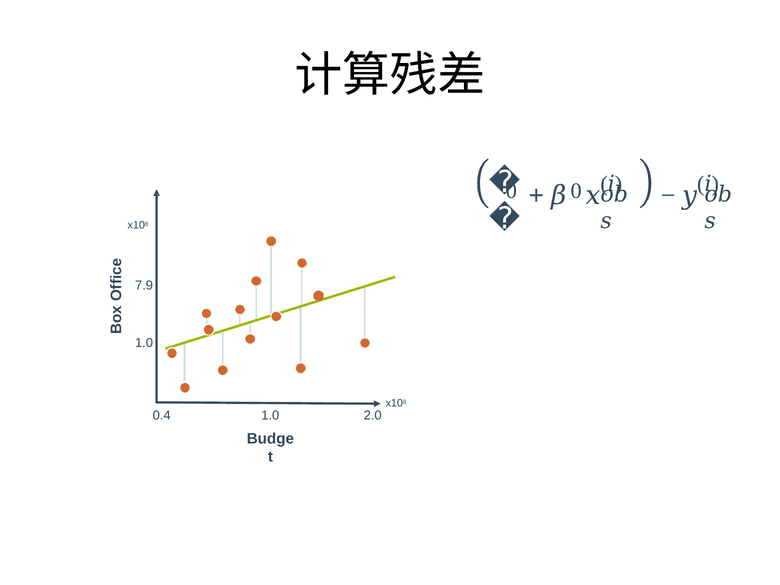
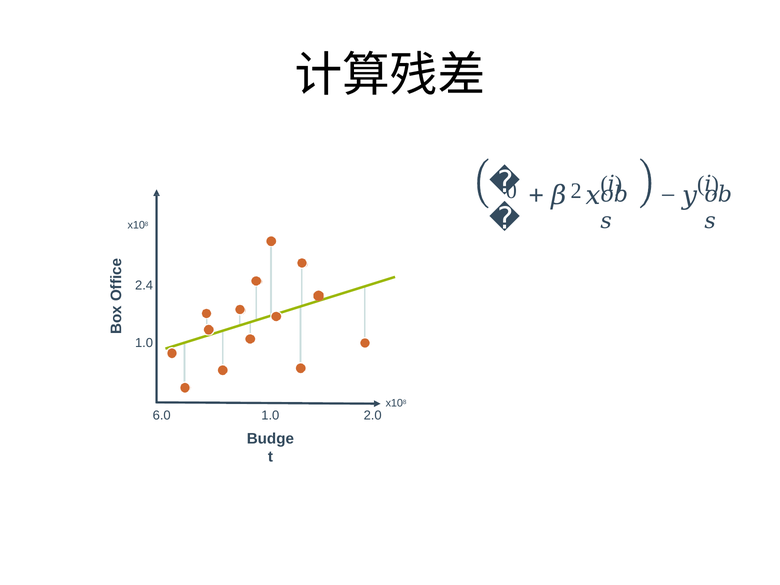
0 at (576, 191): 0 -> 2
7.9: 7.9 -> 2.4
0.4: 0.4 -> 6.0
